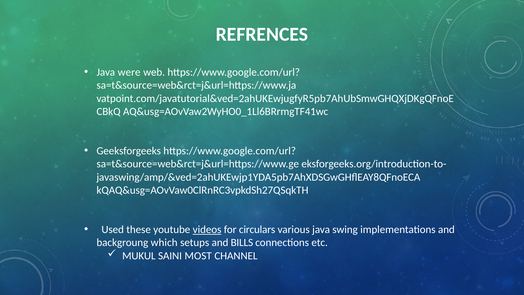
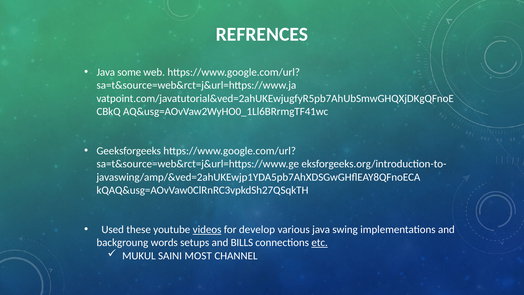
were: were -> some
circulars: circulars -> develop
which: which -> words
etc underline: none -> present
